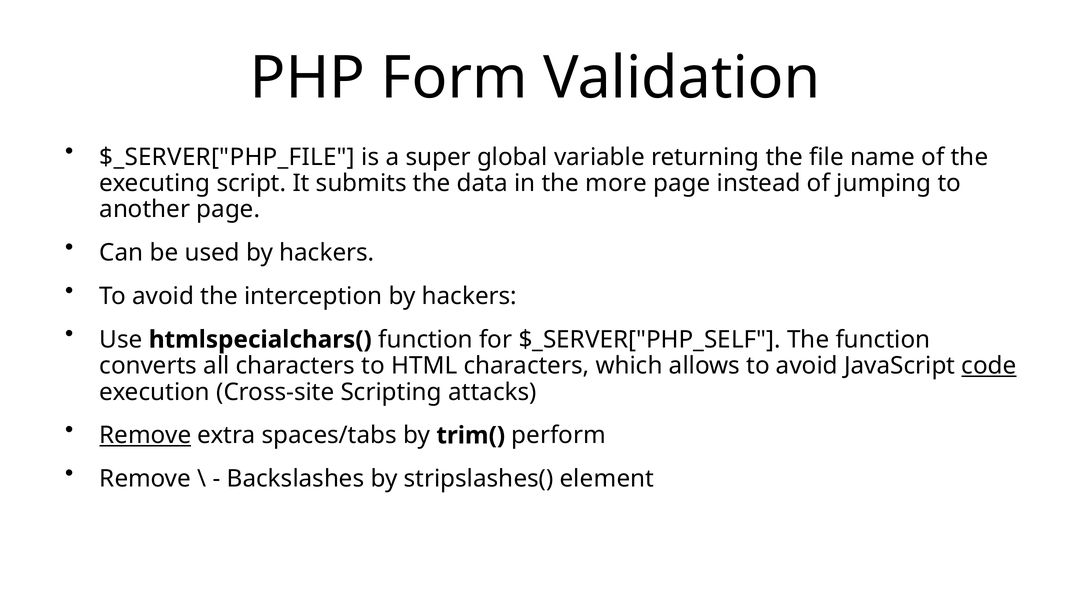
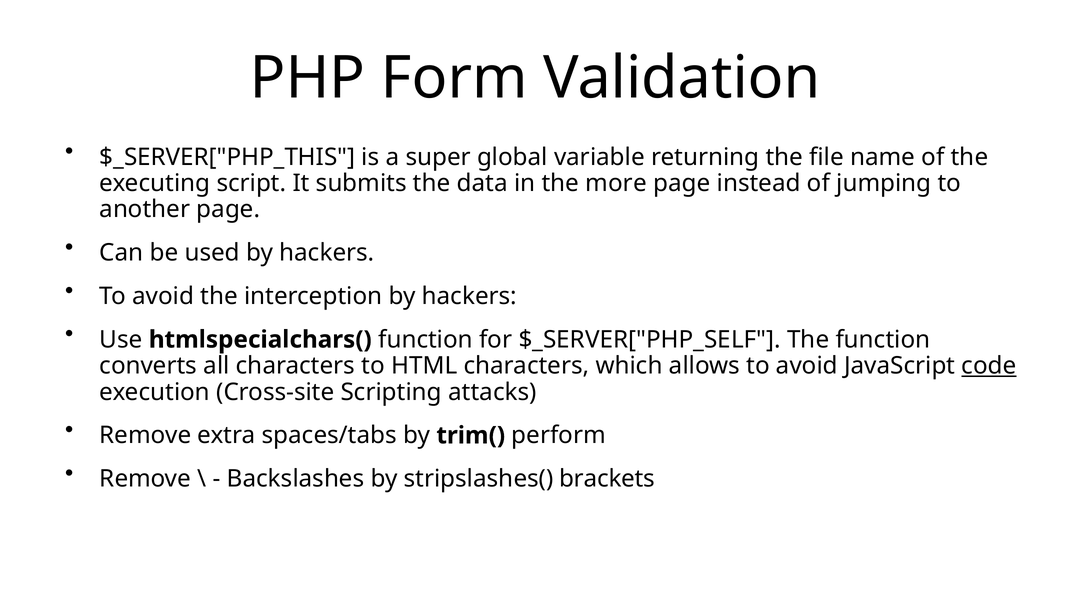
$_SERVER["PHP_FILE: $_SERVER["PHP_FILE -> $_SERVER["PHP_THIS
Remove at (145, 436) underline: present -> none
element: element -> brackets
